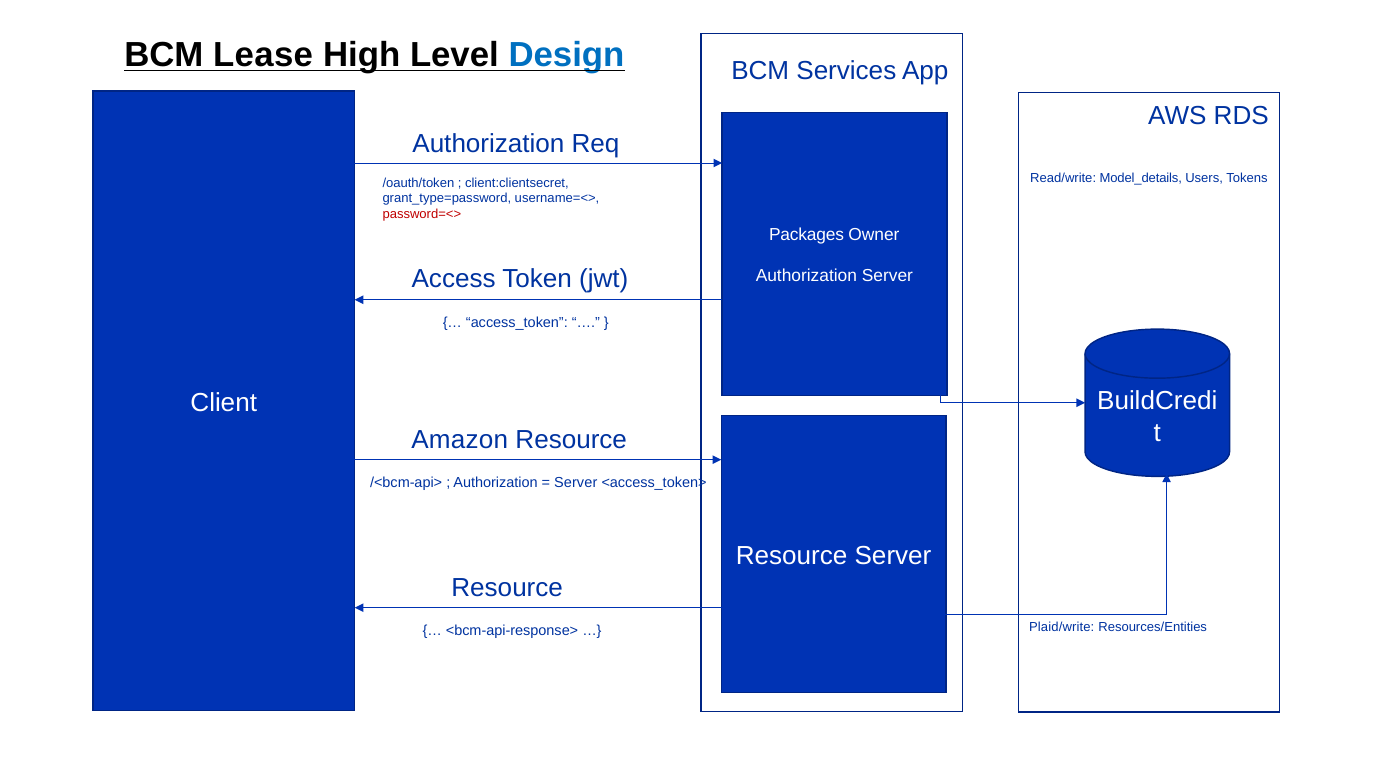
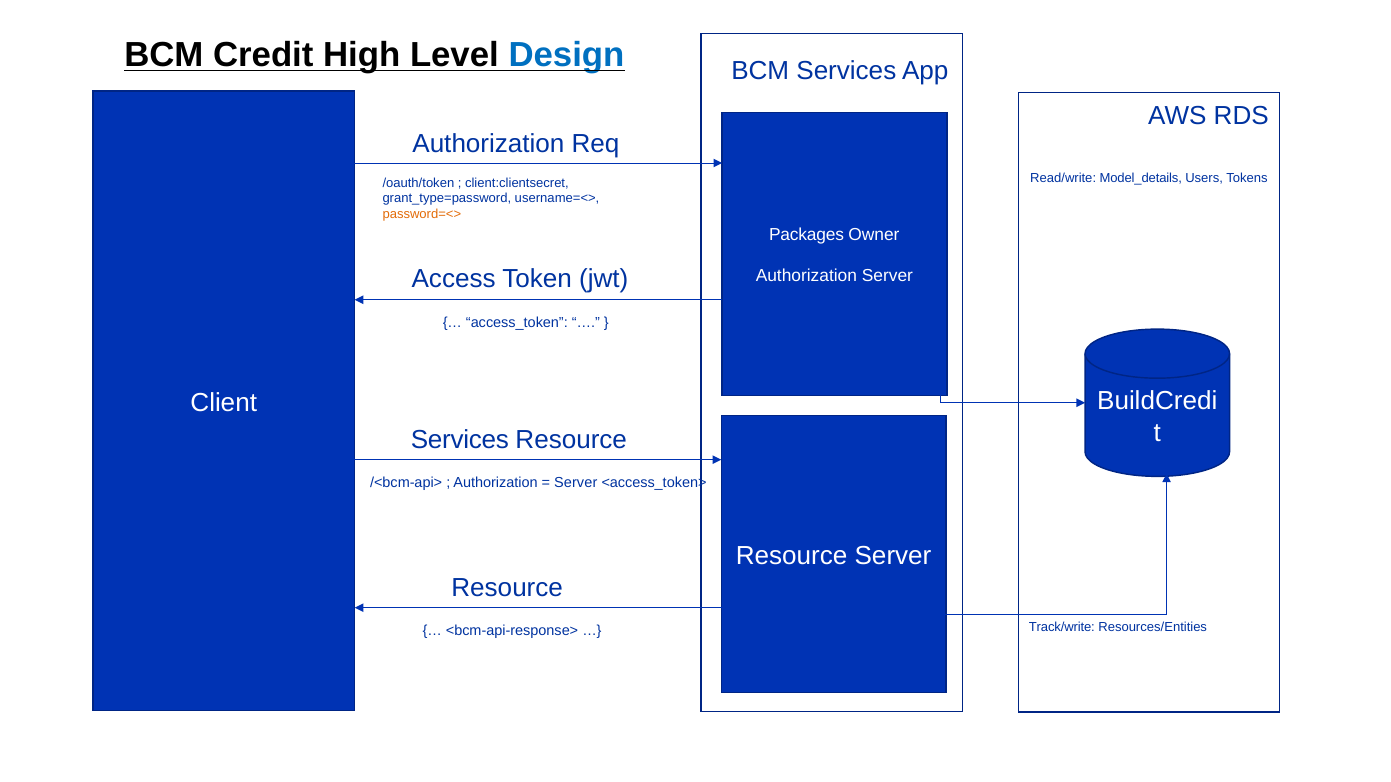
Lease: Lease -> Credit
password=<> colour: red -> orange
Amazon at (460, 440): Amazon -> Services
Plaid/write: Plaid/write -> Track/write
